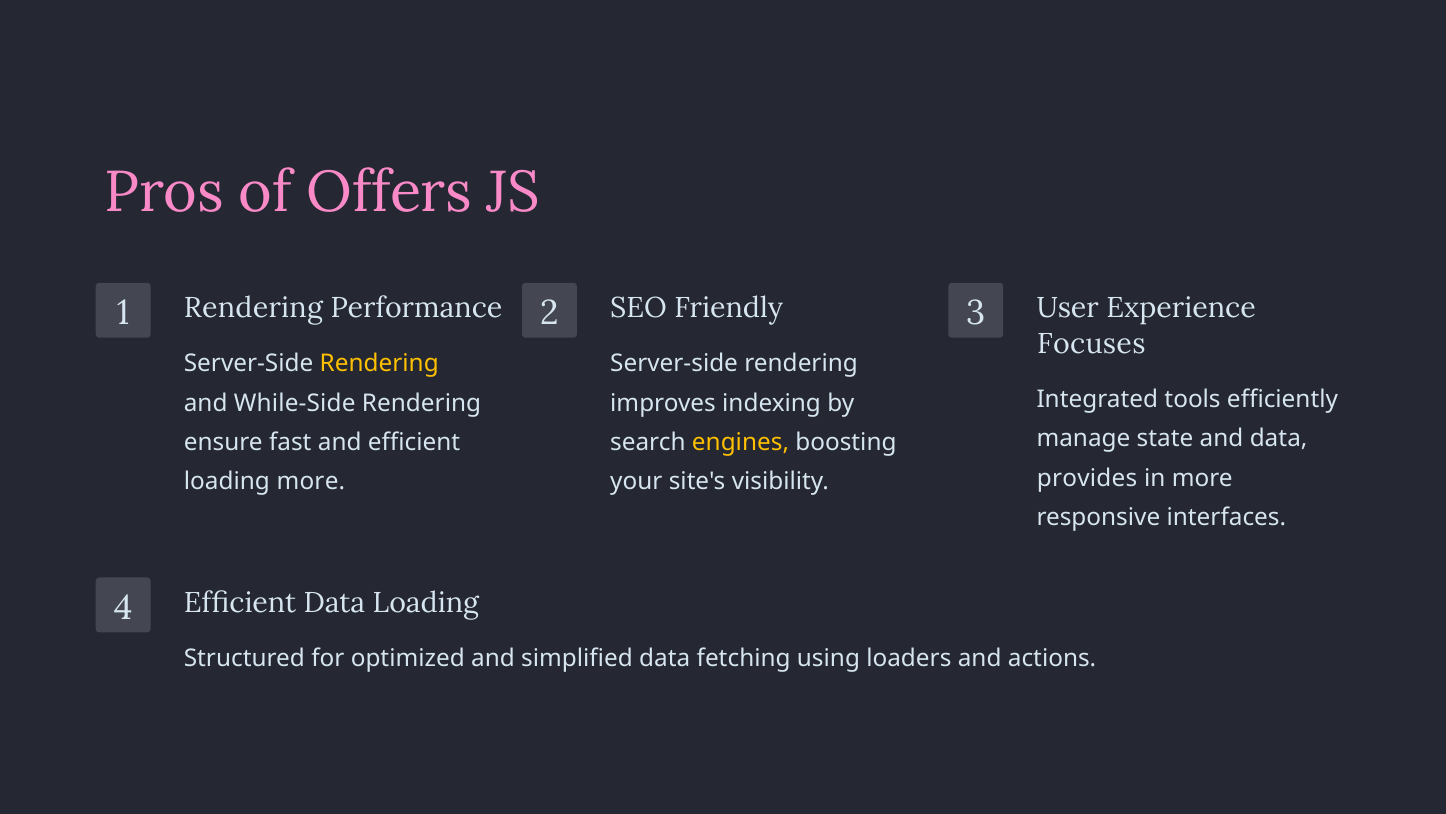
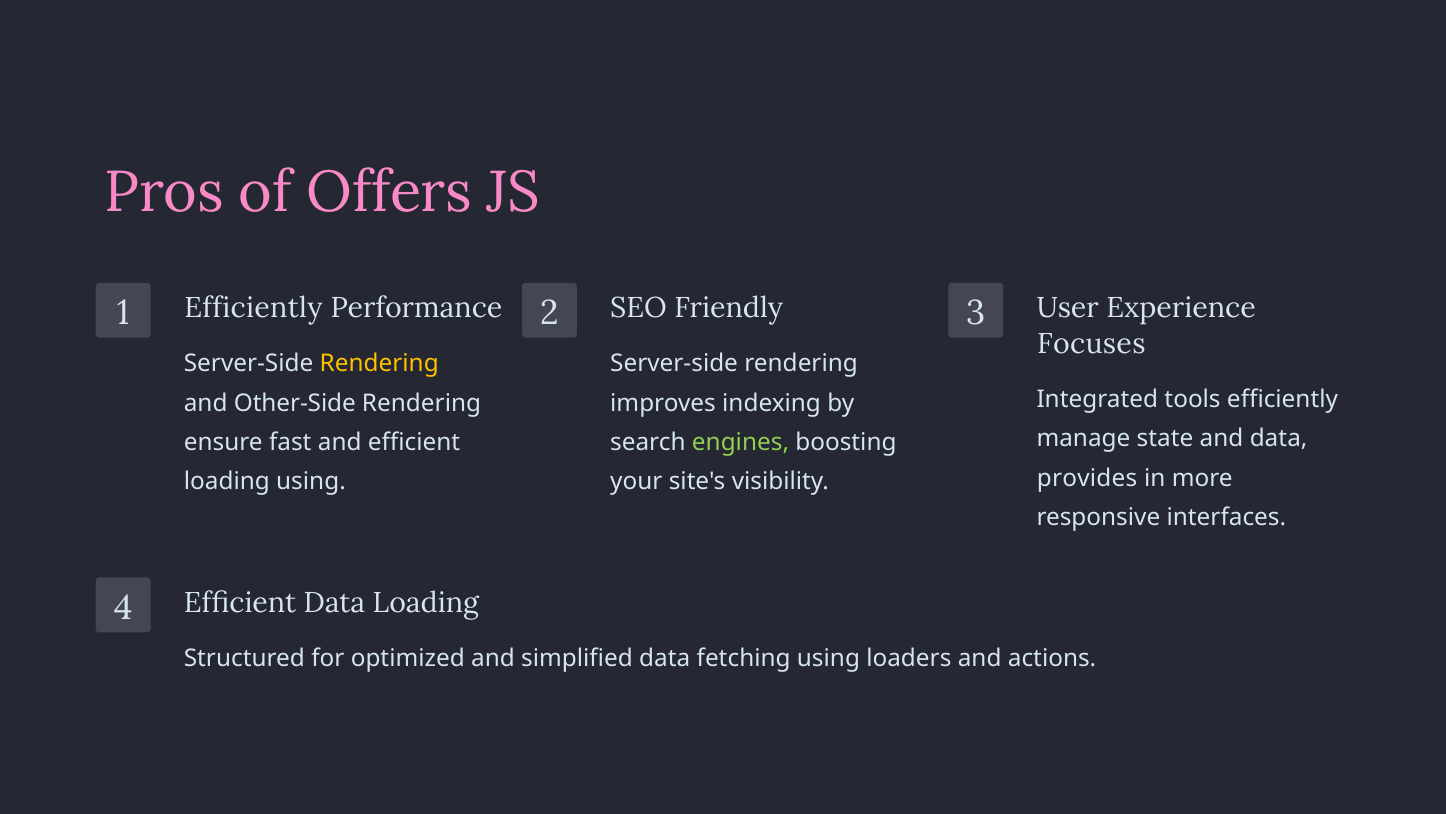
1 Rendering: Rendering -> Efficiently
While-Side: While-Side -> Other-Side
engines colour: yellow -> light green
loading more: more -> using
